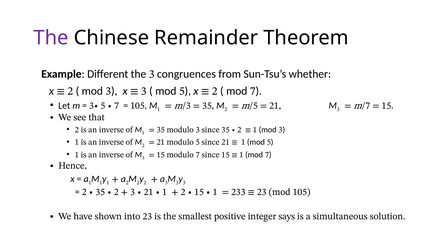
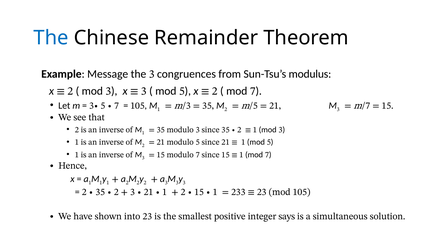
The at (51, 38) colour: purple -> blue
Different: Different -> Message
whether: whether -> modulus
